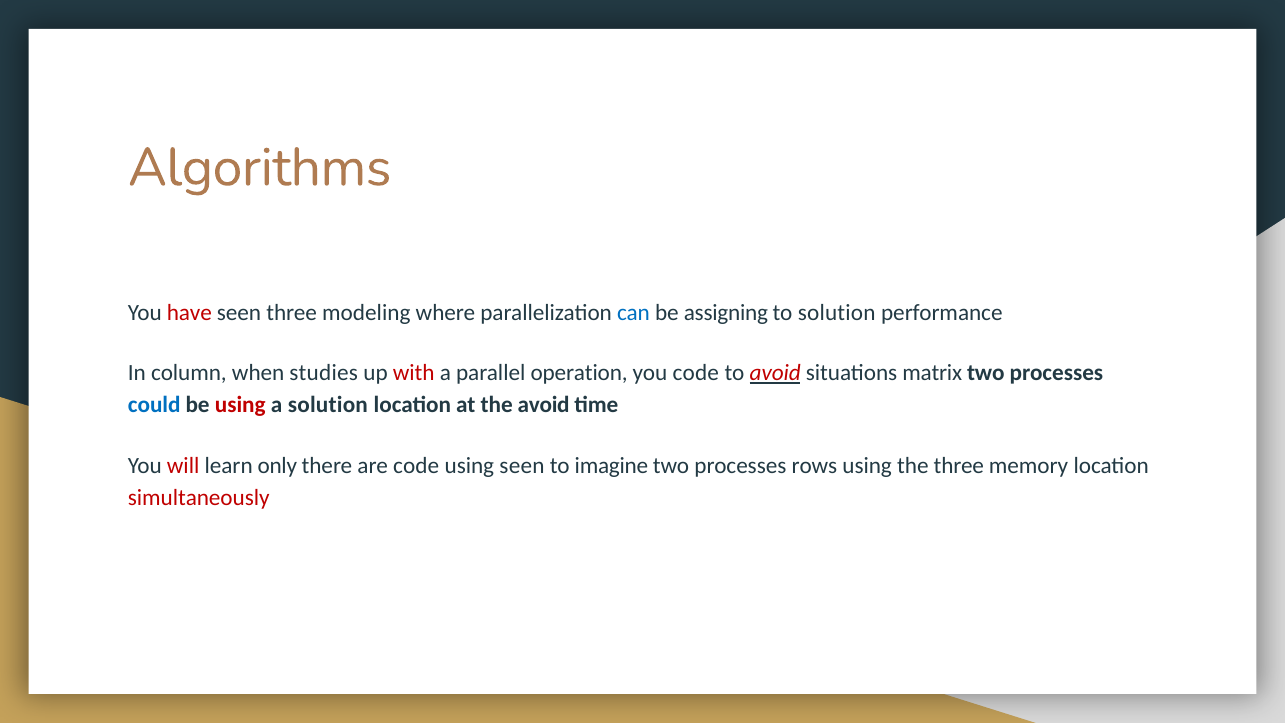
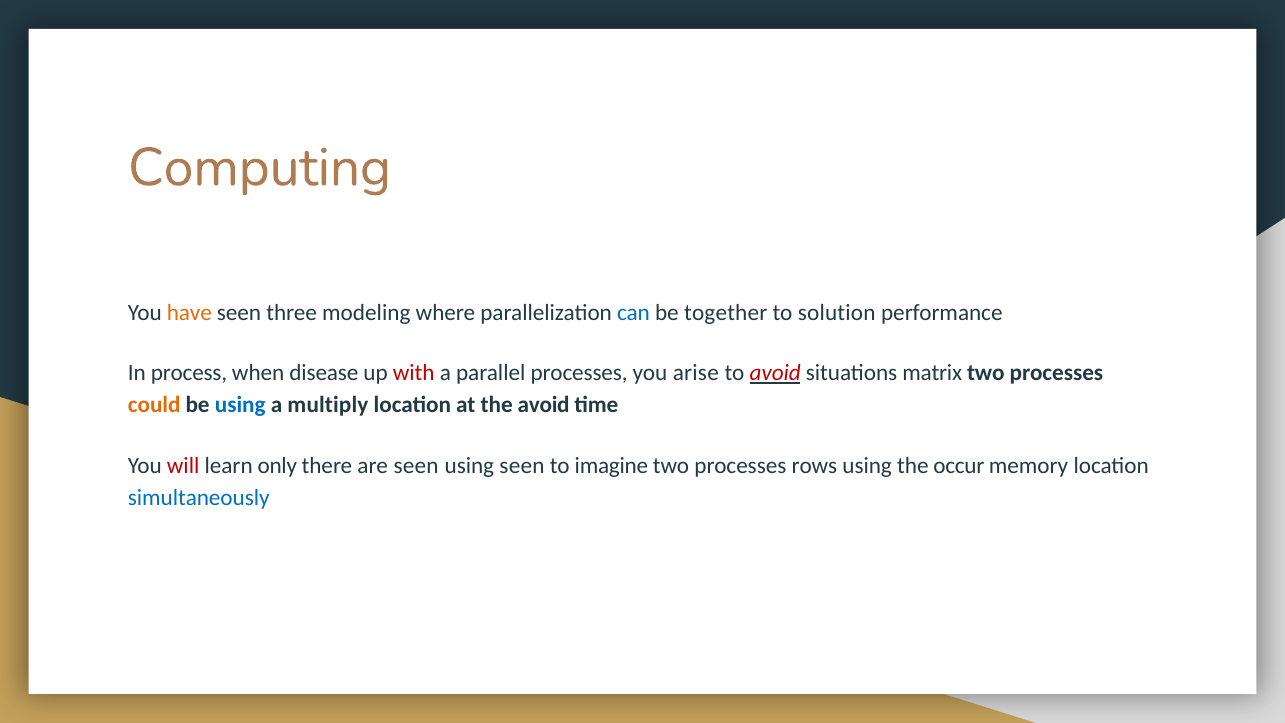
Algorithms: Algorithms -> Computing
have colour: red -> orange
assigning: assigning -> together
column: column -> process
studies: studies -> disease
parallel operation: operation -> processes
you code: code -> arise
could colour: blue -> orange
using at (240, 405) colour: red -> blue
a solution: solution -> multiply
are code: code -> seen
the three: three -> occur
simultaneously colour: red -> blue
